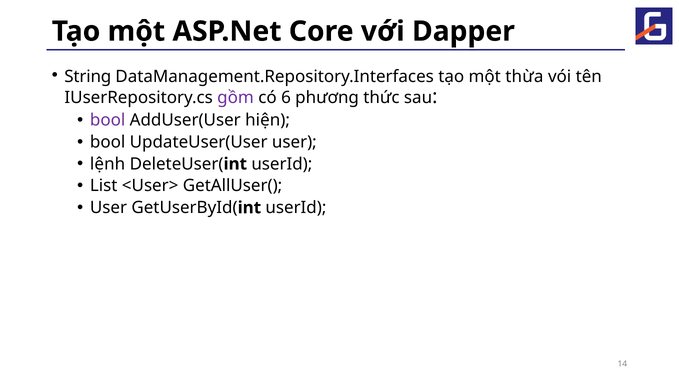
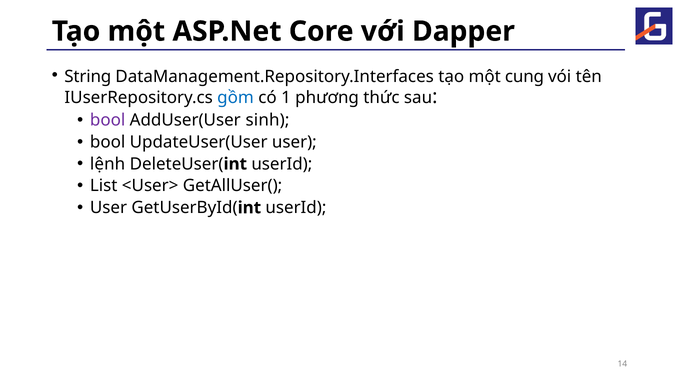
thừa: thừa -> cung
gồm colour: purple -> blue
6: 6 -> 1
hiện: hiện -> sinh
